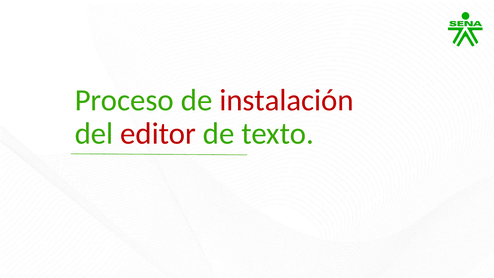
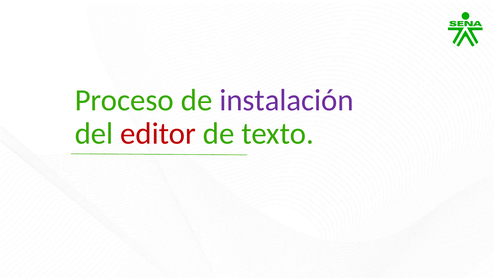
instalación colour: red -> purple
